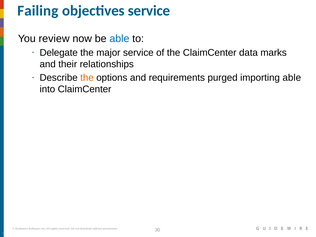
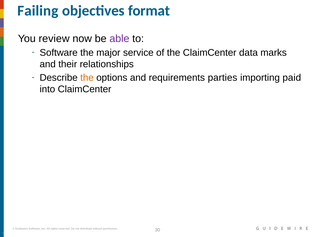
objectives service: service -> format
able at (119, 39) colour: blue -> purple
Delegate at (59, 53): Delegate -> Software
purged: purged -> parties
importing able: able -> paid
